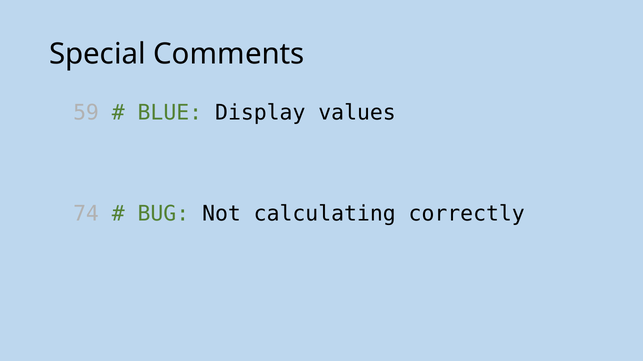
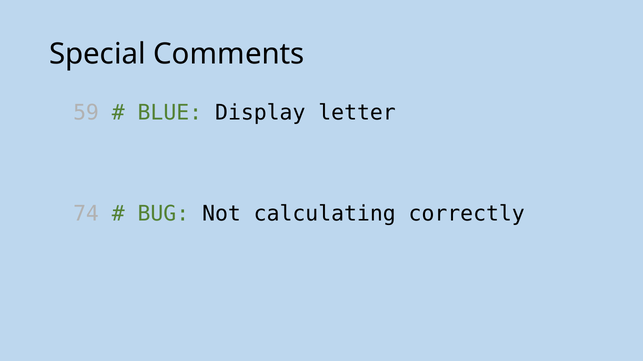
values: values -> letter
